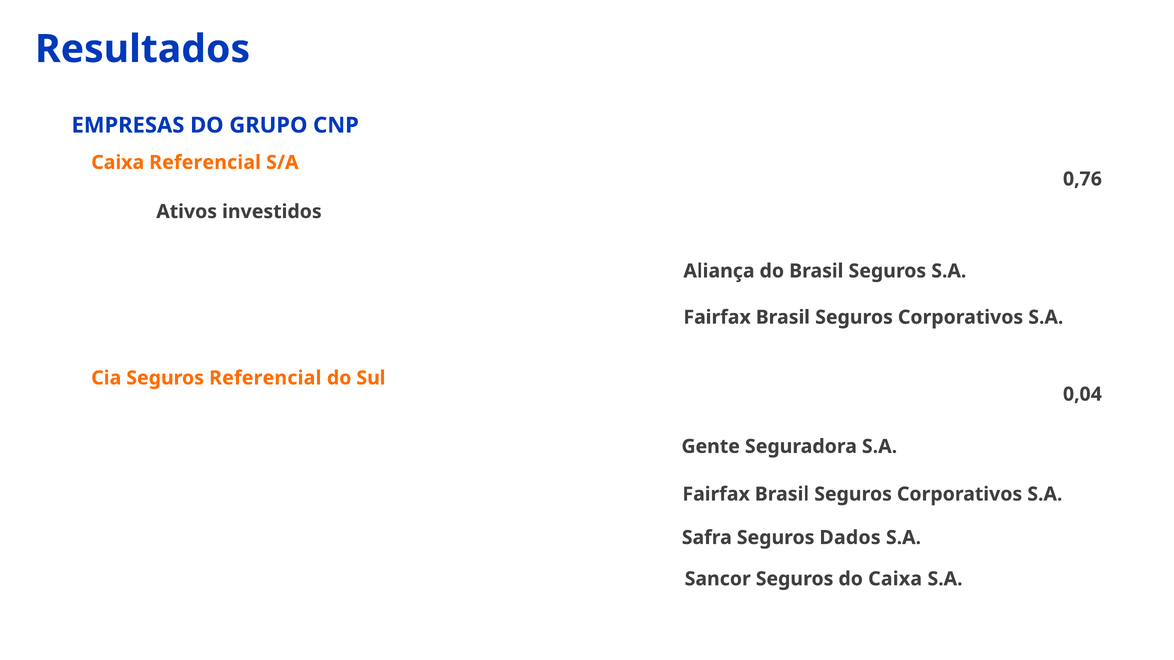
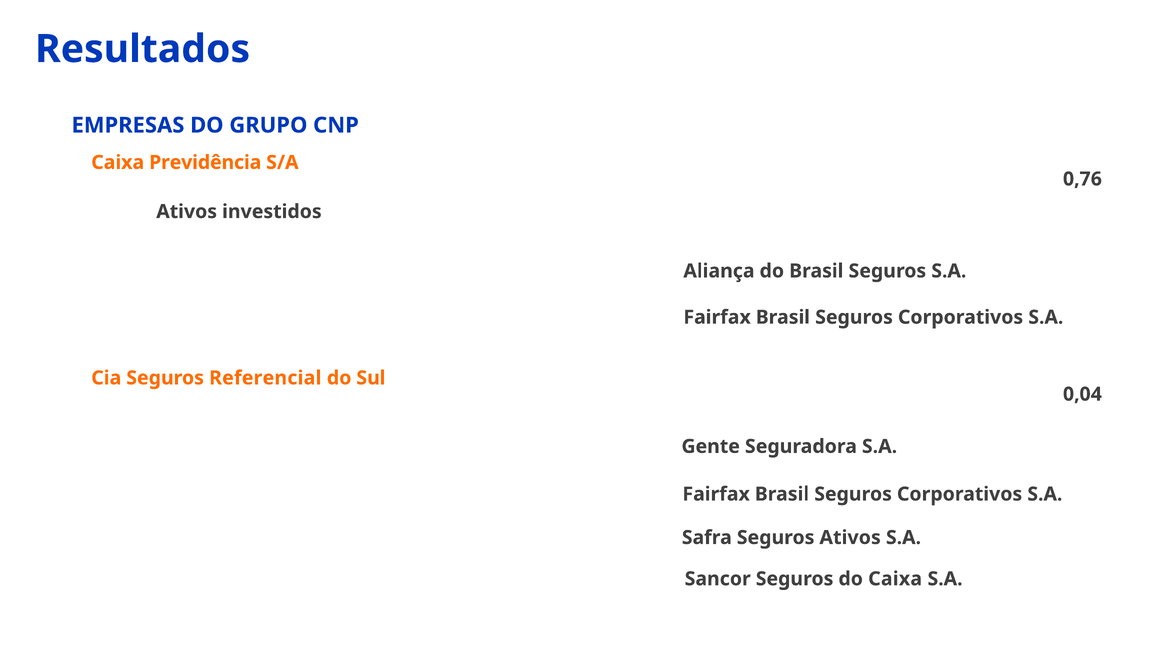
Caixa Referencial: Referencial -> Previdência
Seguros Dados: Dados -> Ativos
